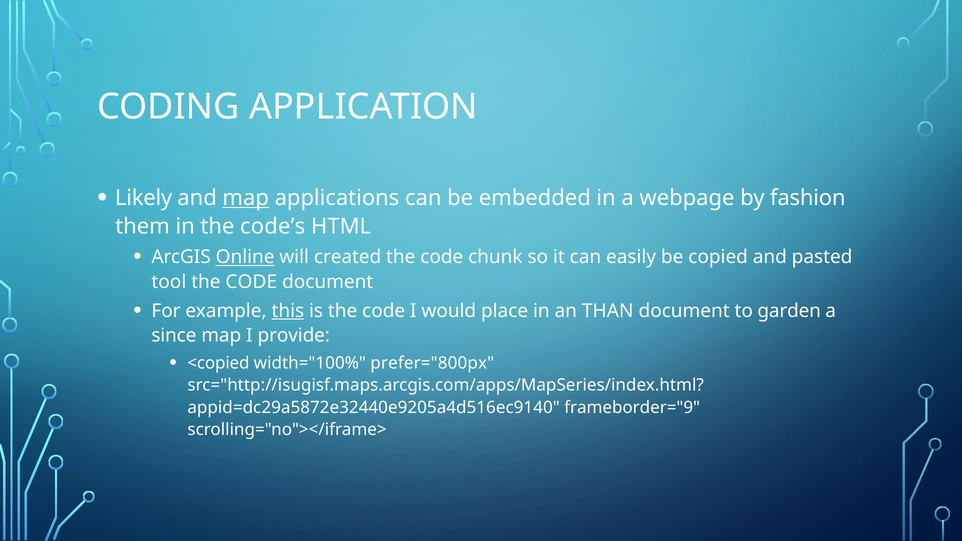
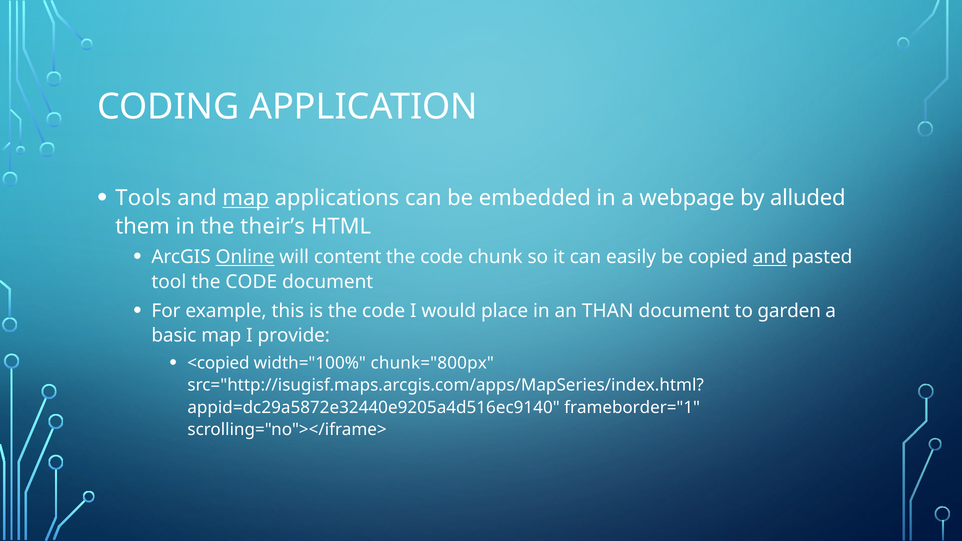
Likely: Likely -> Tools
fashion: fashion -> alluded
code’s: code’s -> their’s
created: created -> content
and at (770, 257) underline: none -> present
this underline: present -> none
since: since -> basic
prefer="800px: prefer="800px -> chunk="800px
frameborder="9: frameborder="9 -> frameborder="1
